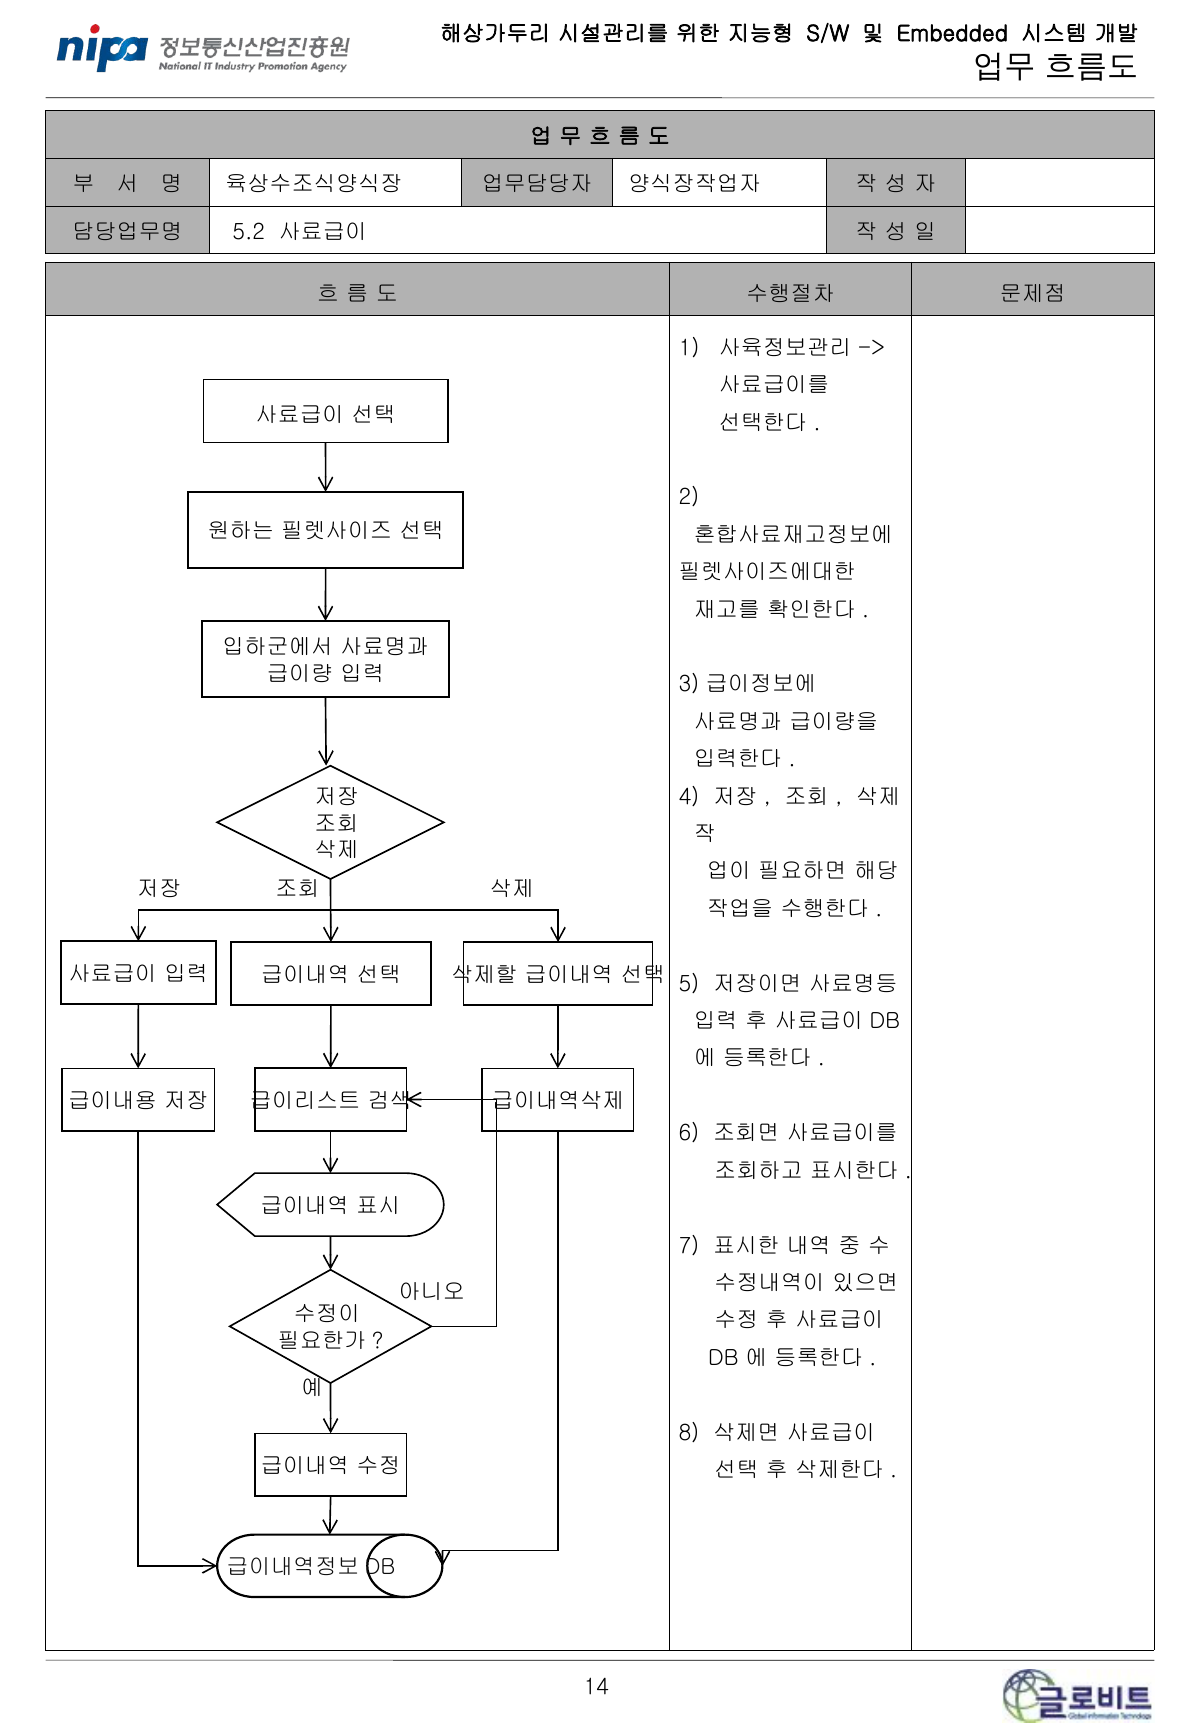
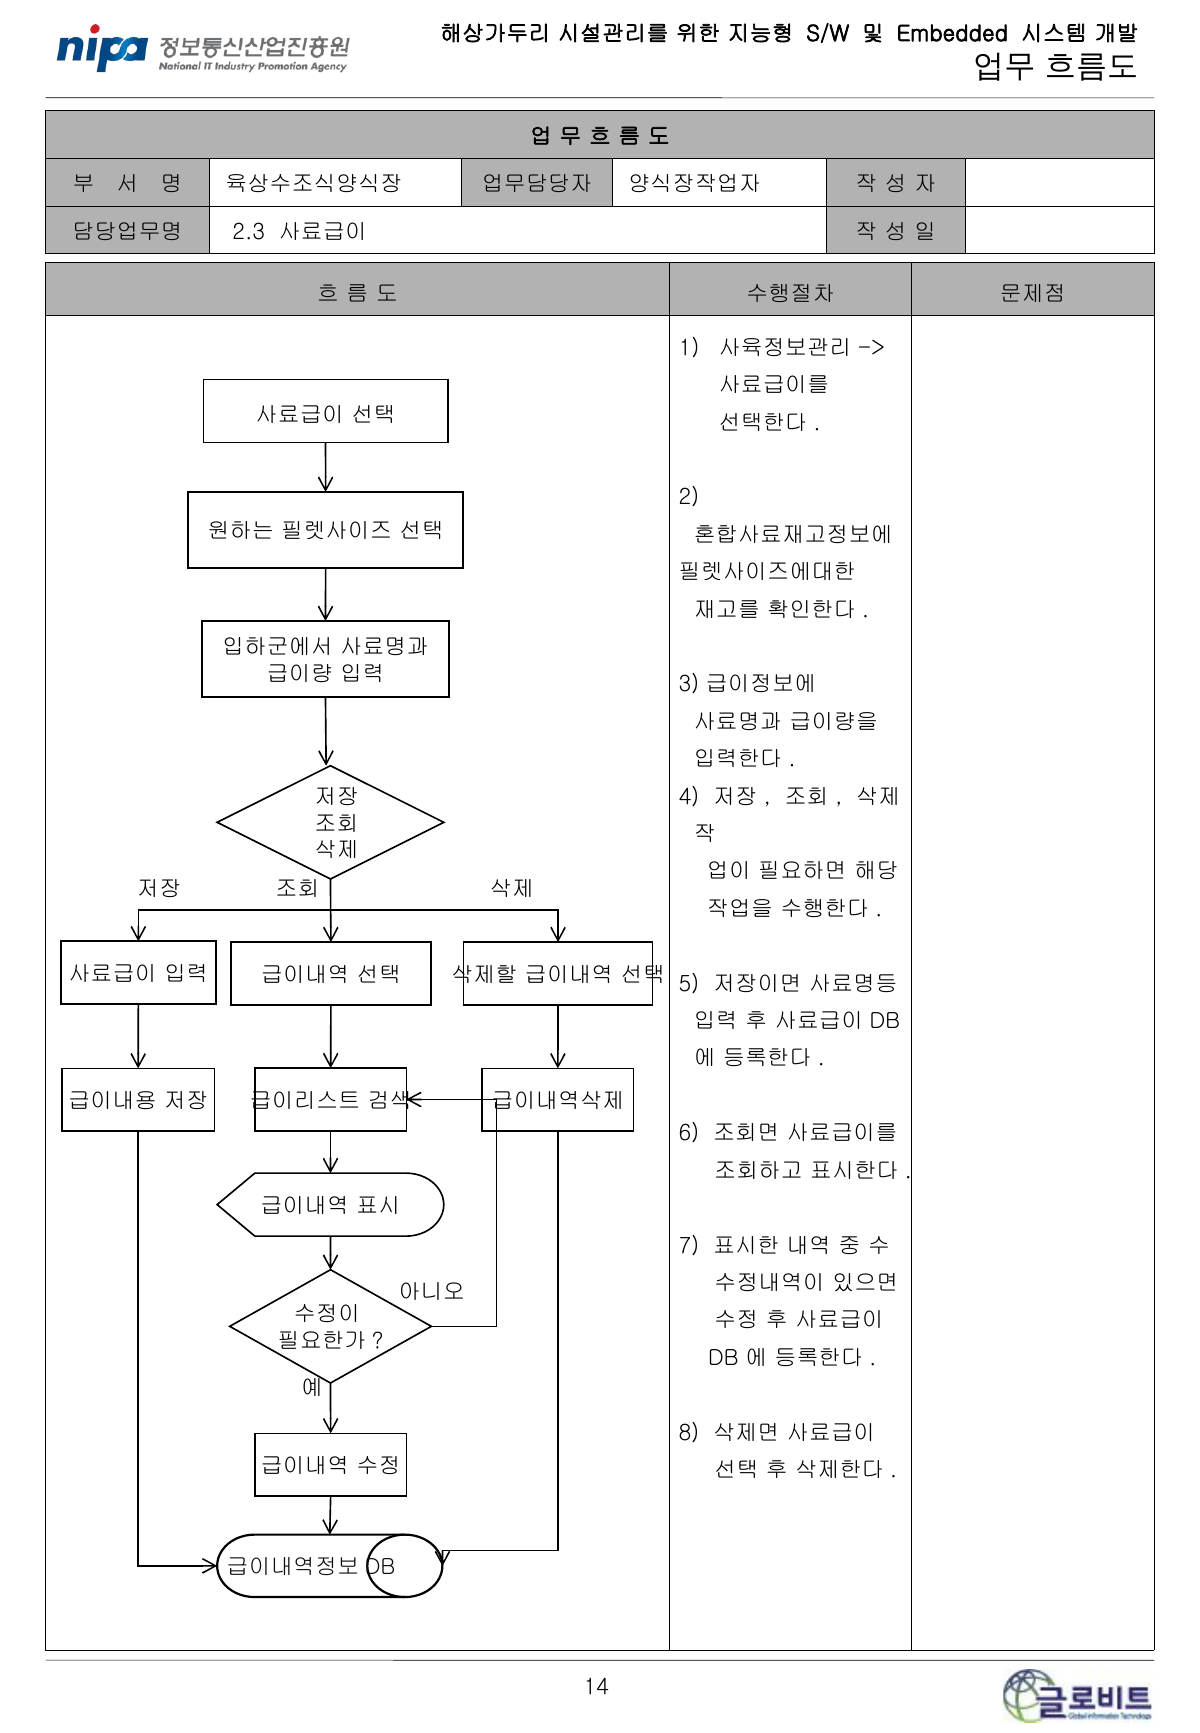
5.2: 5.2 -> 2.3
